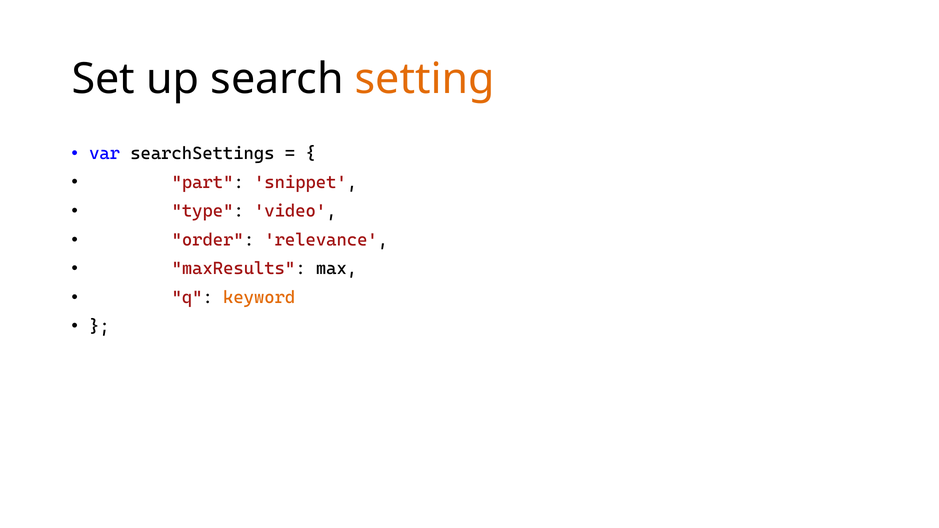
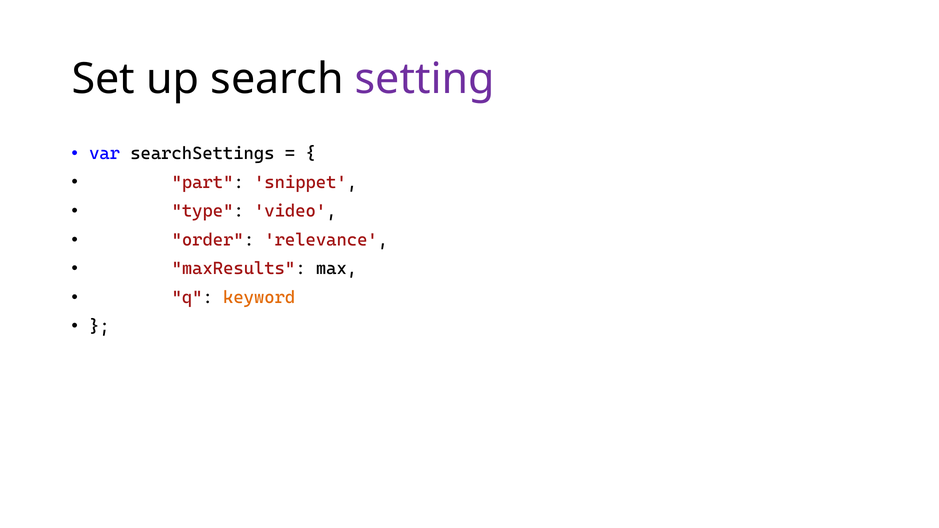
setting colour: orange -> purple
